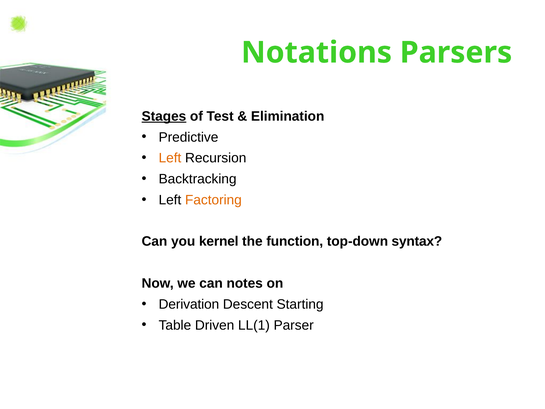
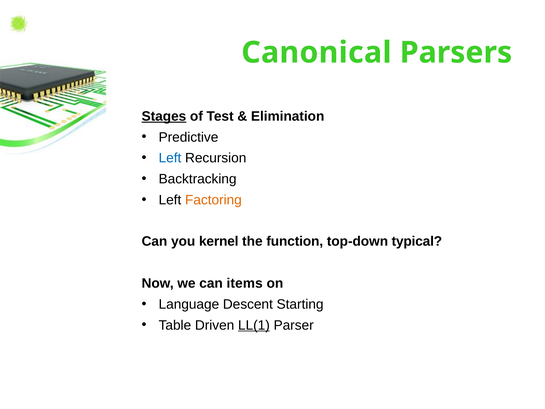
Notations: Notations -> Canonical
Left at (170, 158) colour: orange -> blue
syntax: syntax -> typical
notes: notes -> items
Derivation: Derivation -> Language
LL(1 underline: none -> present
